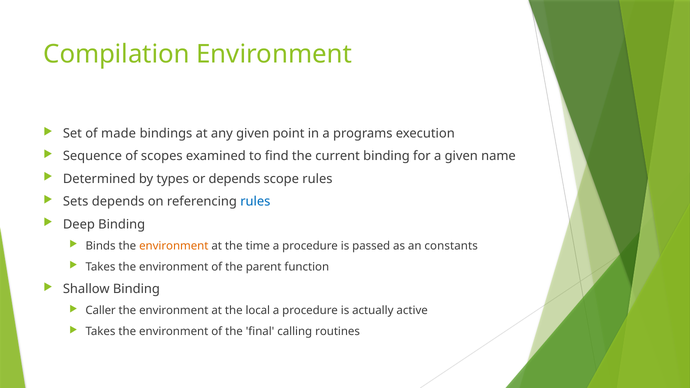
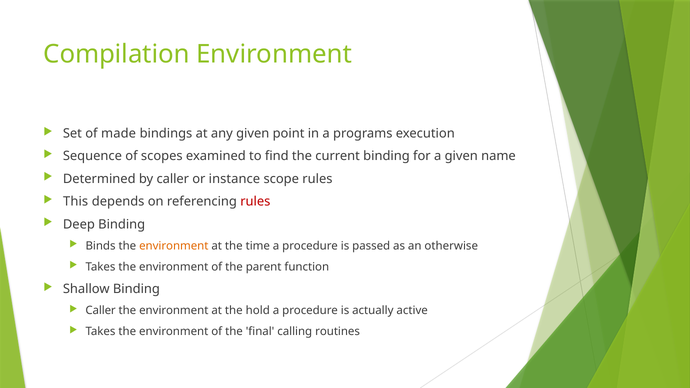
by types: types -> caller
or depends: depends -> instance
Sets: Sets -> This
rules at (255, 202) colour: blue -> red
constants: constants -> otherwise
local: local -> hold
